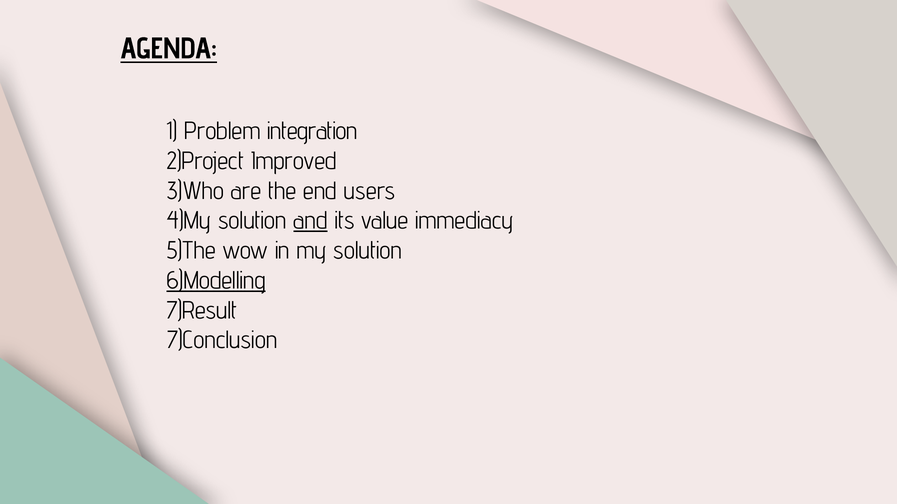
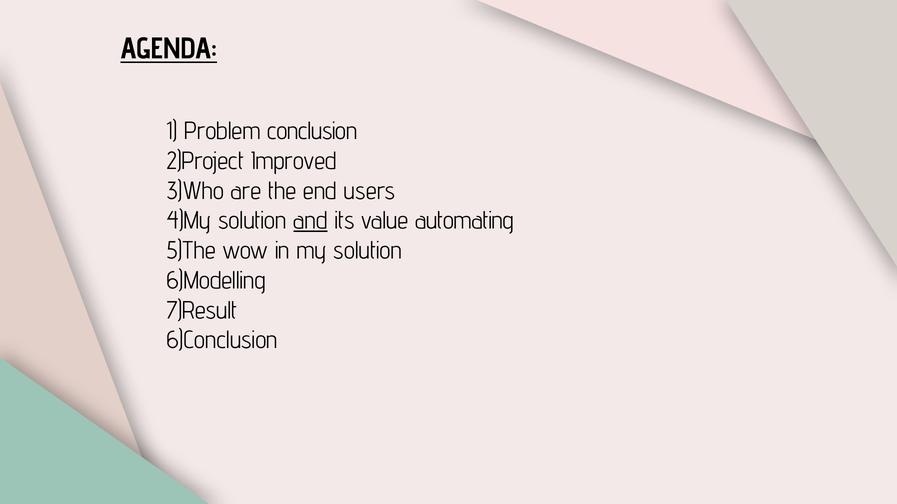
integration: integration -> conclusion
immediacy: immediacy -> automating
6)Modelling underline: present -> none
7)Conclusion: 7)Conclusion -> 6)Conclusion
